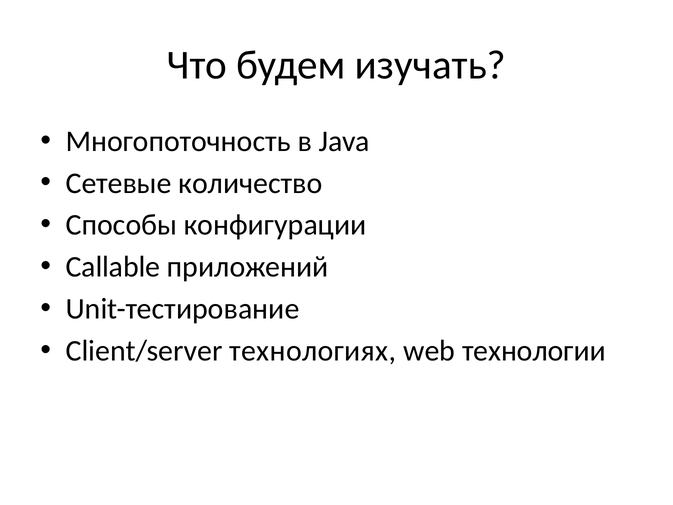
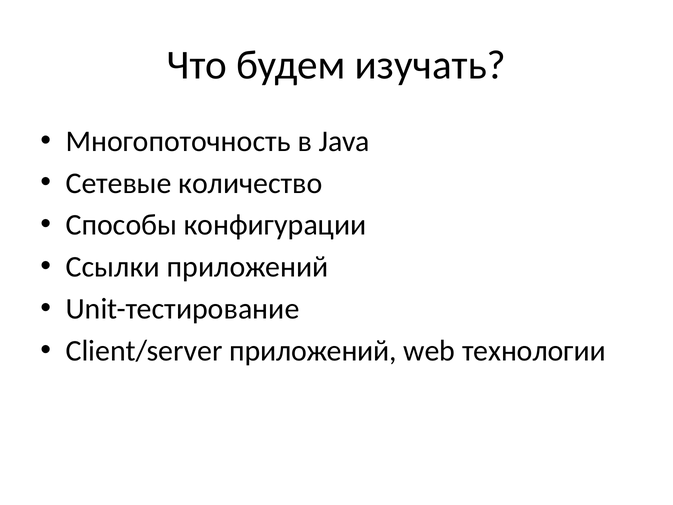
Callable: Callable -> Ссылки
Client/server технологиях: технологиях -> приложений
